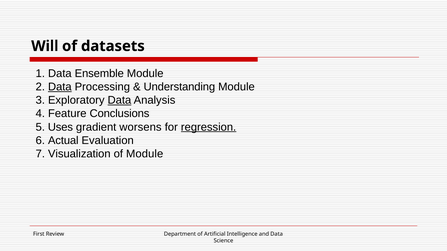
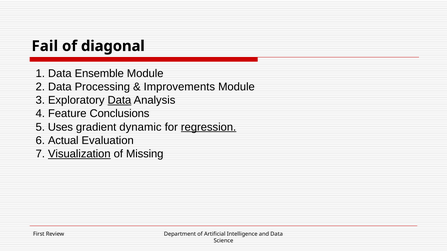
Will: Will -> Fail
datasets: datasets -> diagonal
Data at (60, 87) underline: present -> none
Understanding: Understanding -> Improvements
worsens: worsens -> dynamic
Visualization underline: none -> present
of Module: Module -> Missing
